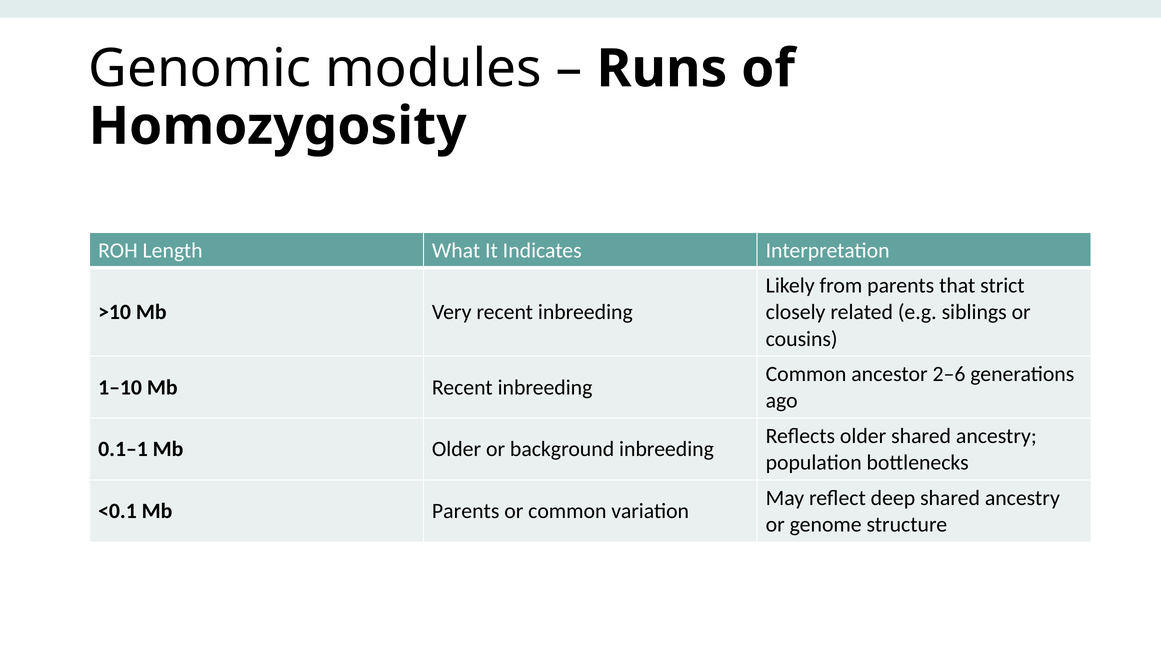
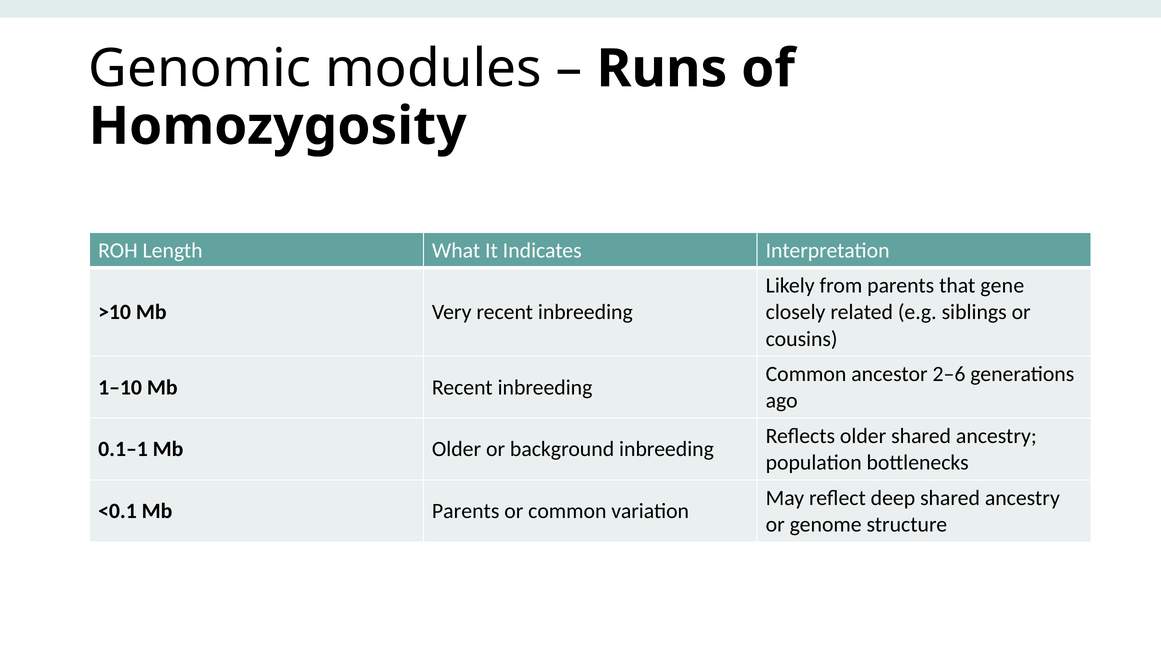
strict: strict -> gene
